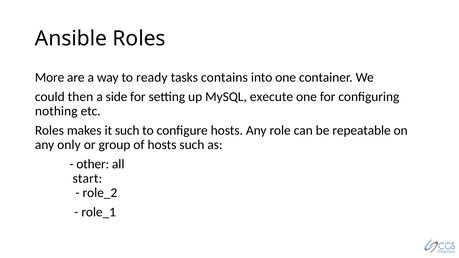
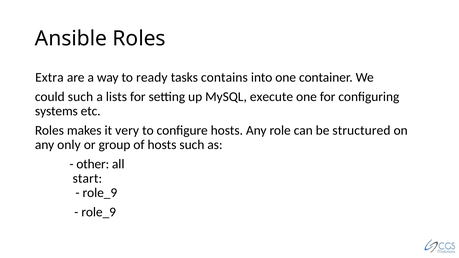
More: More -> Extra
could then: then -> such
side: side -> lists
nothing: nothing -> systems
it such: such -> very
repeatable: repeatable -> structured
role_2 at (100, 193): role_2 -> role_9
role_1 at (99, 212): role_1 -> role_9
